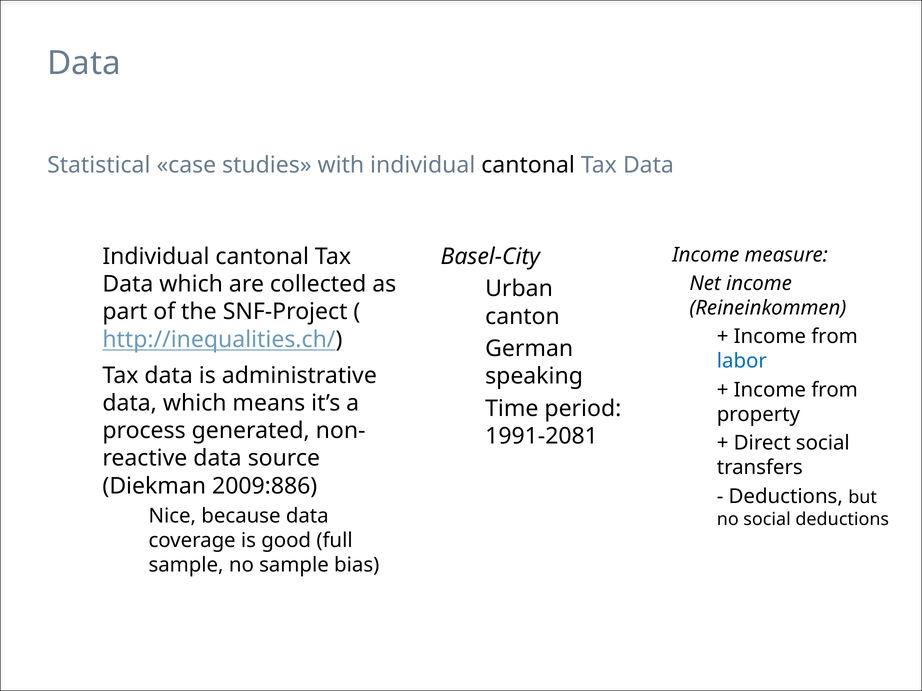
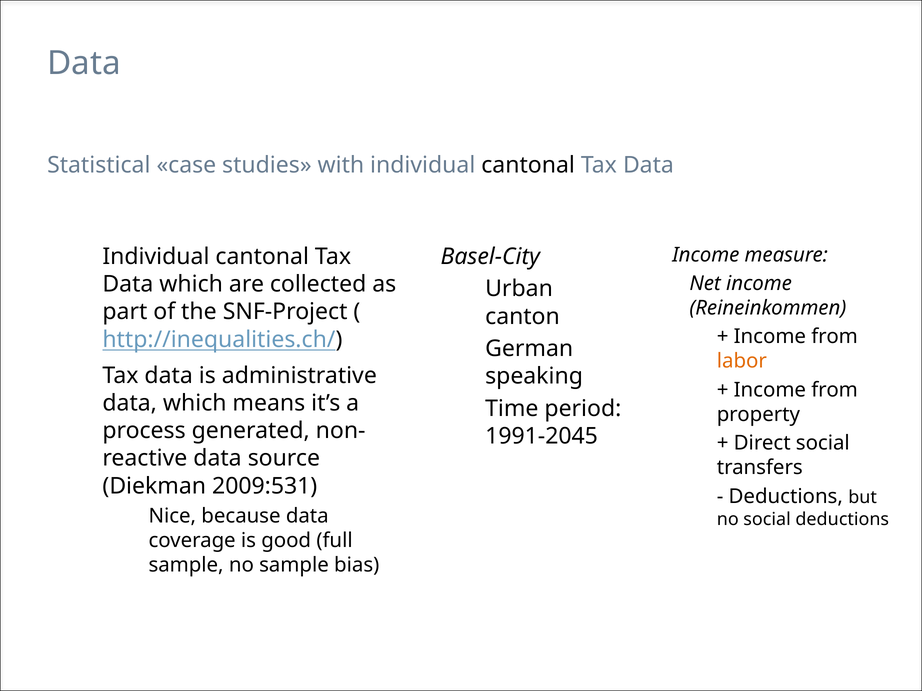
labor colour: blue -> orange
1991-2081: 1991-2081 -> 1991-2045
2009:886: 2009:886 -> 2009:531
